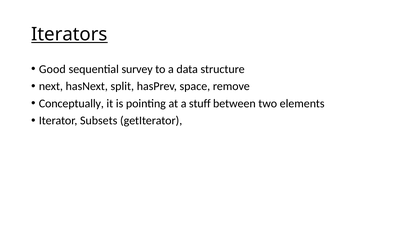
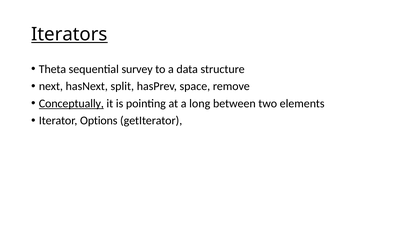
Good: Good -> Theta
Conceptually underline: none -> present
stuff: stuff -> long
Subsets: Subsets -> Options
